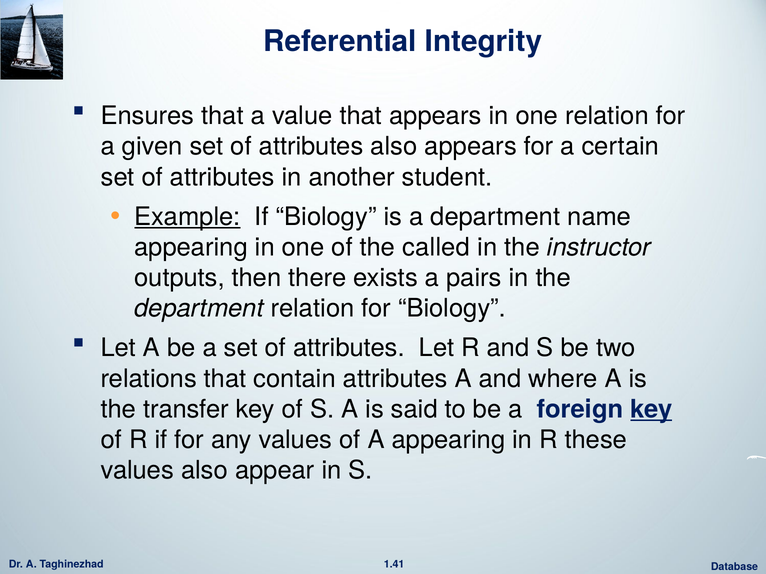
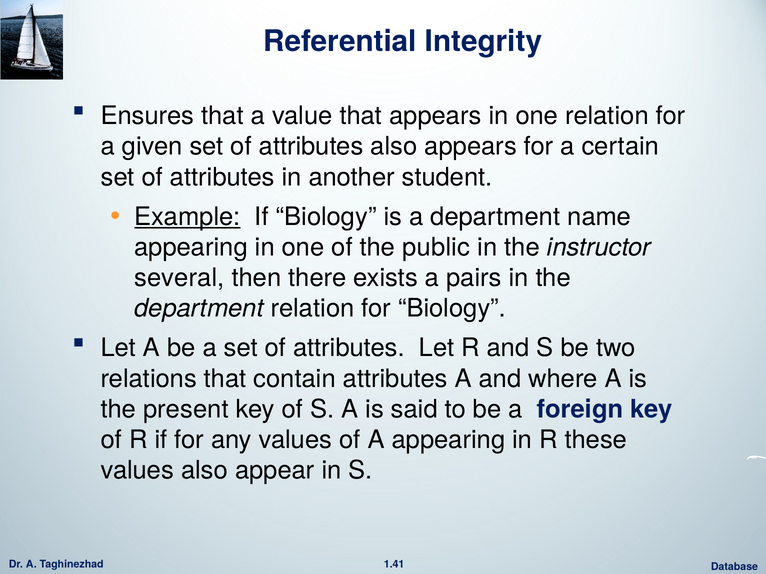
called: called -> public
outputs: outputs -> several
transfer: transfer -> present
key at (651, 410) underline: present -> none
